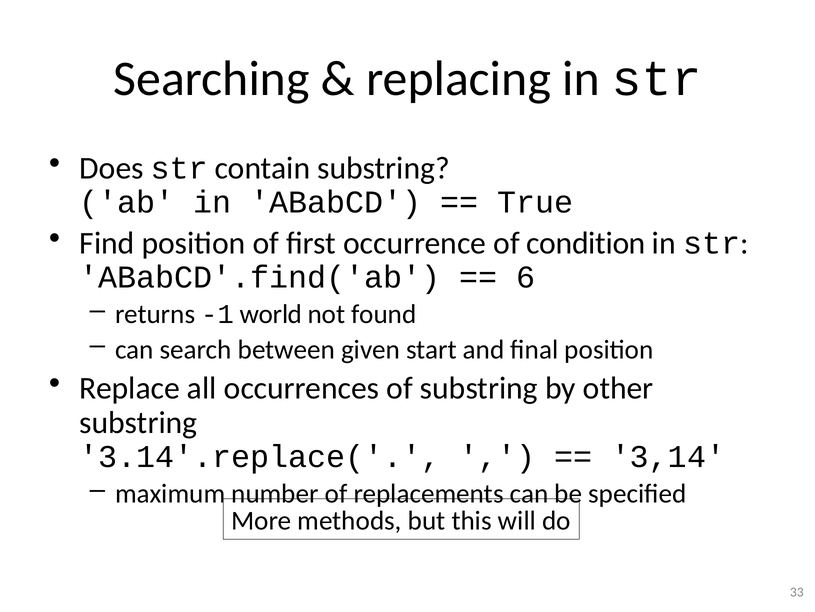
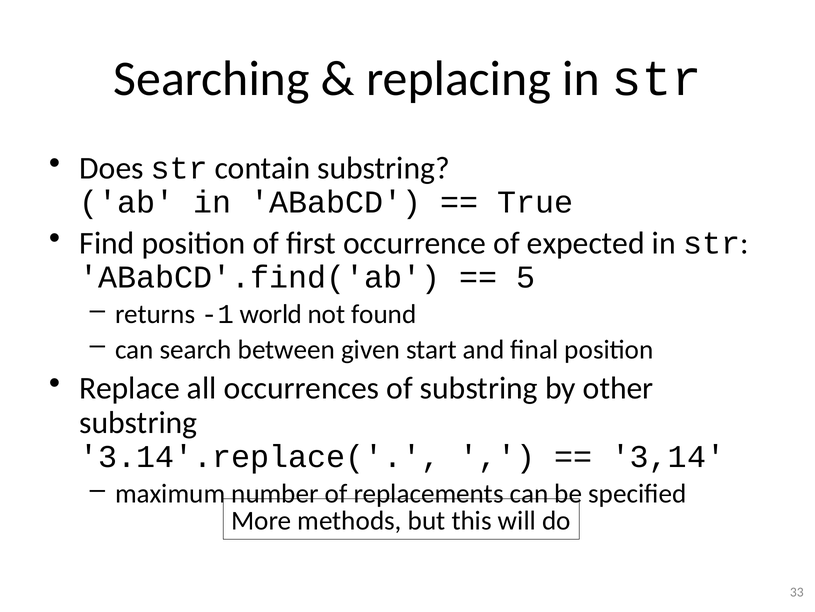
condition: condition -> expected
6: 6 -> 5
